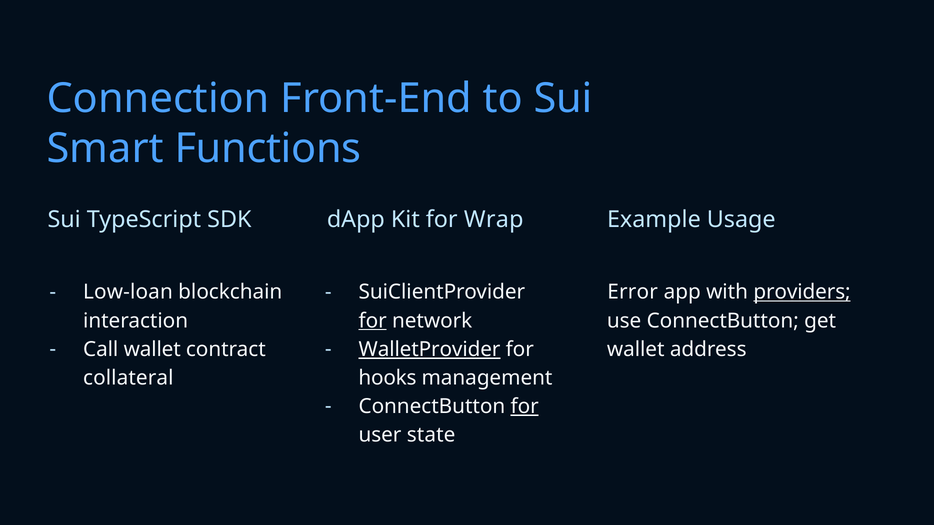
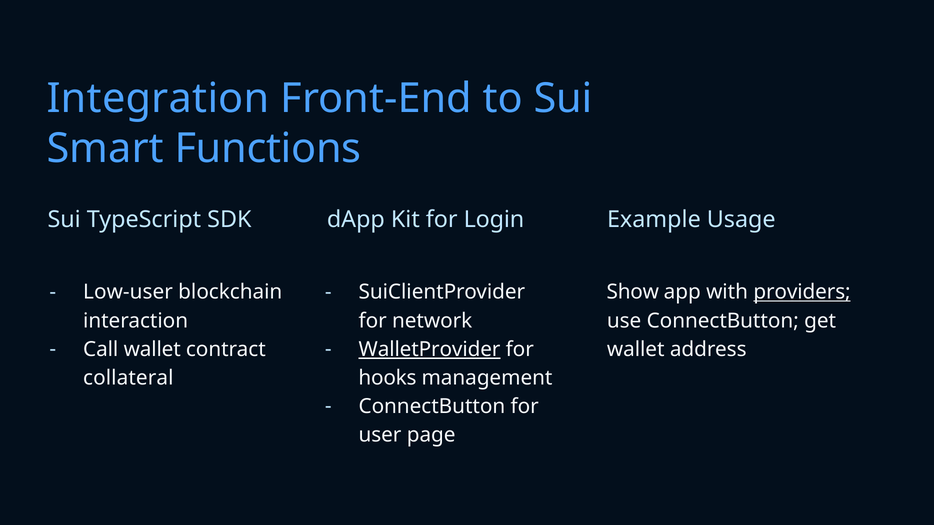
Connection: Connection -> Integration
Wrap: Wrap -> Login
Low-loan: Low-loan -> Low-user
Error: Error -> Show
for at (373, 321) underline: present -> none
for at (525, 407) underline: present -> none
state: state -> page
